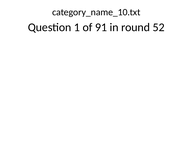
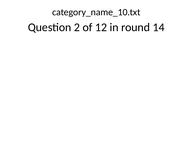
1: 1 -> 2
91: 91 -> 12
52: 52 -> 14
